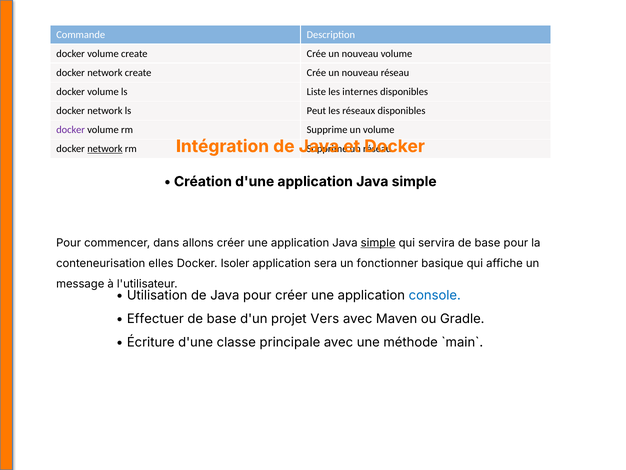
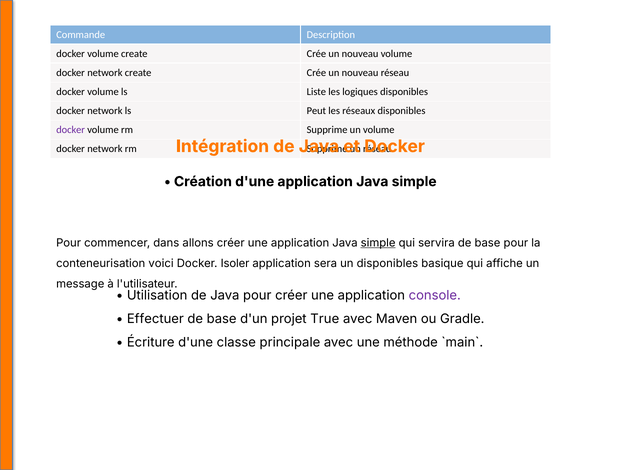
internes: internes -> logiques
network at (105, 149) underline: present -> none
elles: elles -> voici
un fonctionner: fonctionner -> disponibles
console colour: blue -> purple
Vers: Vers -> True
